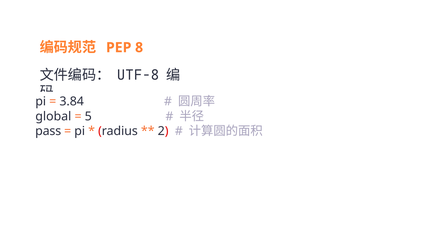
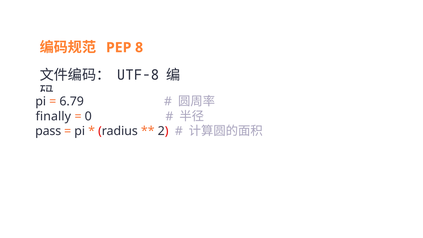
3.84: 3.84 -> 6.79
global: global -> finally
5: 5 -> 0
